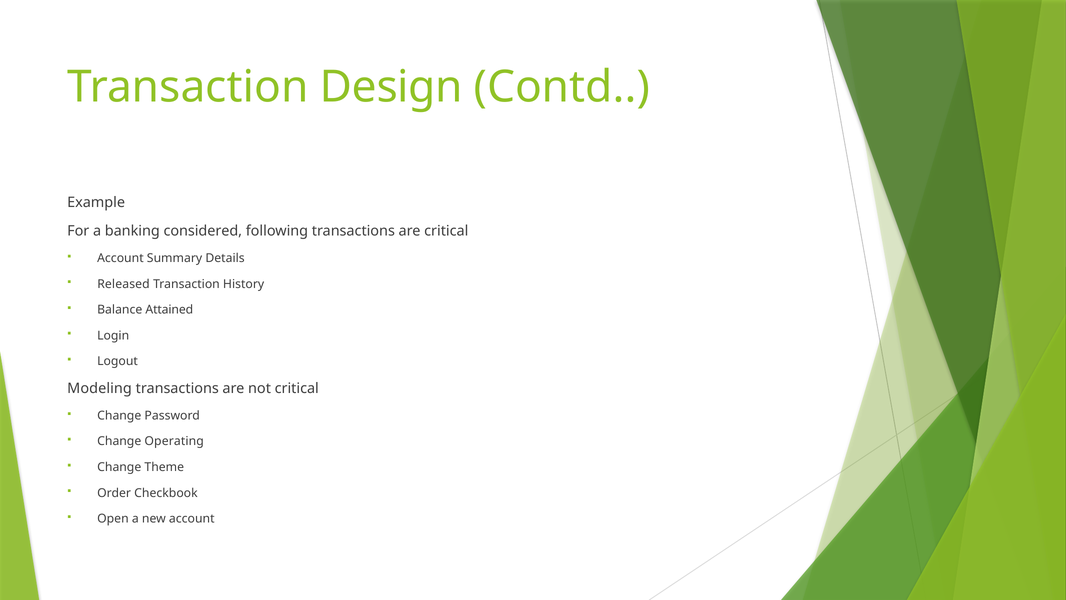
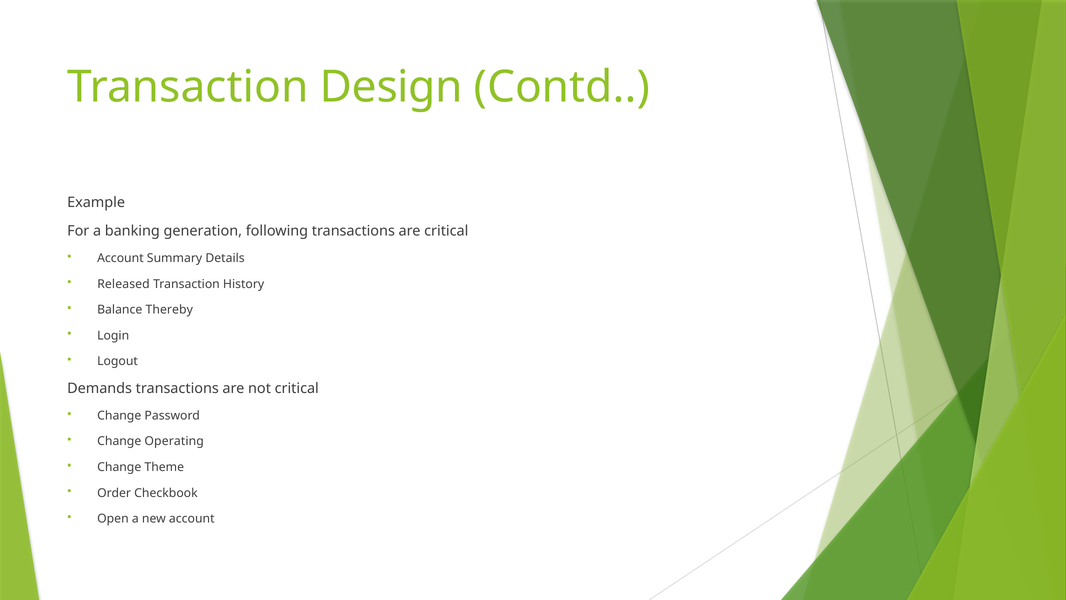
considered: considered -> generation
Attained: Attained -> Thereby
Modeling: Modeling -> Demands
